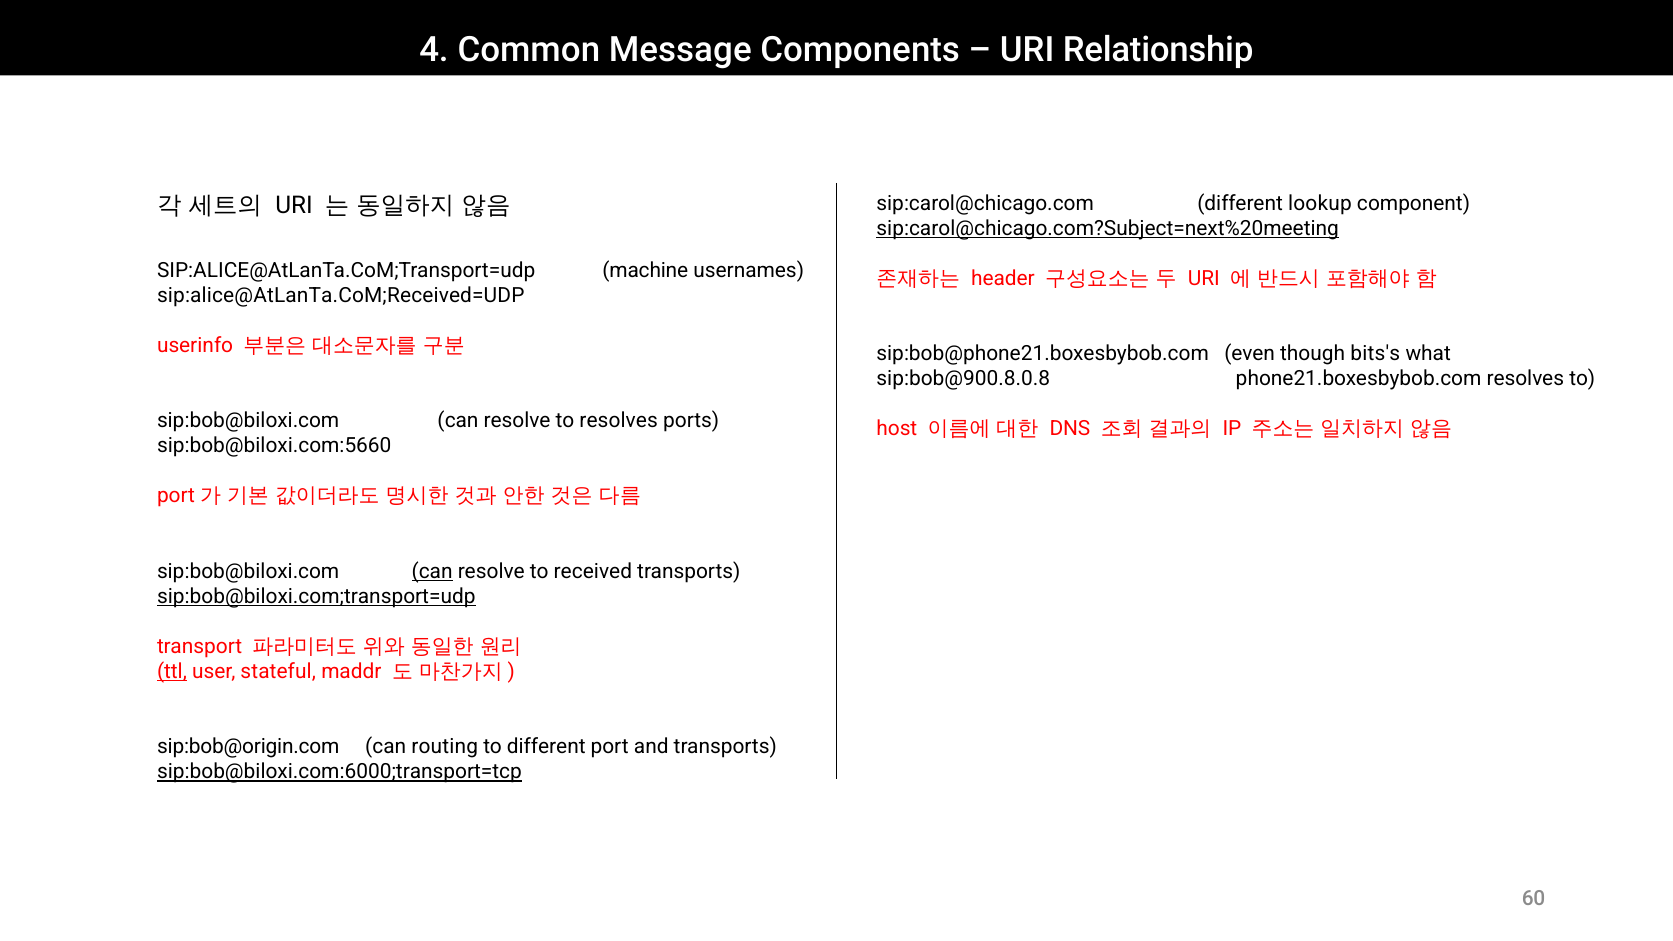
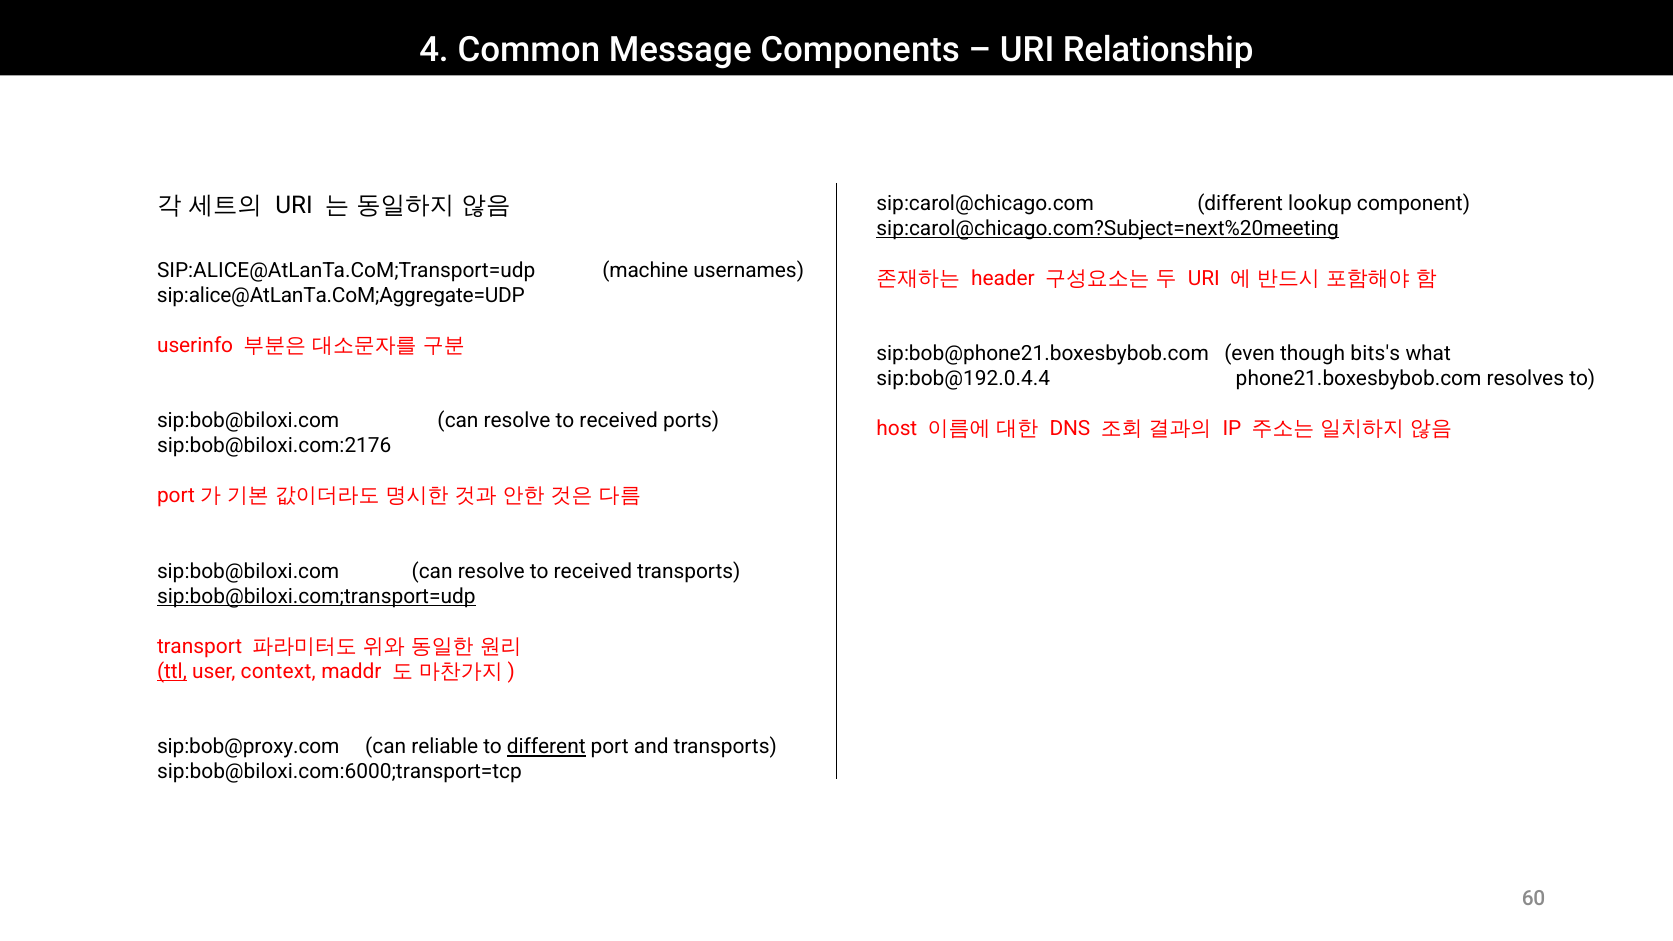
sip:alice@AtLanTa.CoM;Received=UDP: sip:alice@AtLanTa.CoM;Received=UDP -> sip:alice@AtLanTa.CoM;Aggregate=UDP
sip:bob@900.8.0.8: sip:bob@900.8.0.8 -> sip:bob@192.0.4.4
resolves at (619, 421): resolves -> received
sip:bob@biloxi.com:5660: sip:bob@biloxi.com:5660 -> sip:bob@biloxi.com:2176
can at (432, 571) underline: present -> none
stateful: stateful -> context
sip:bob@origin.com: sip:bob@origin.com -> sip:bob@proxy.com
routing: routing -> reliable
different at (546, 747) underline: none -> present
sip:bob@biloxi.com:6000;transport=tcp underline: present -> none
